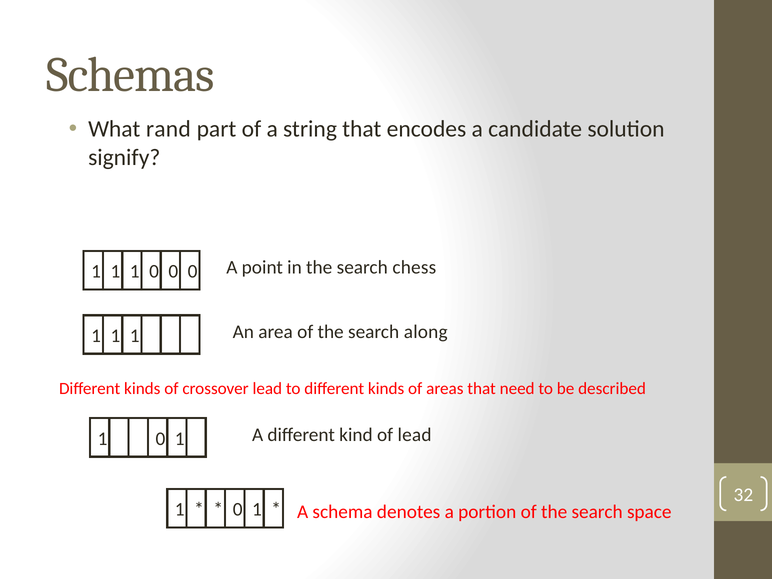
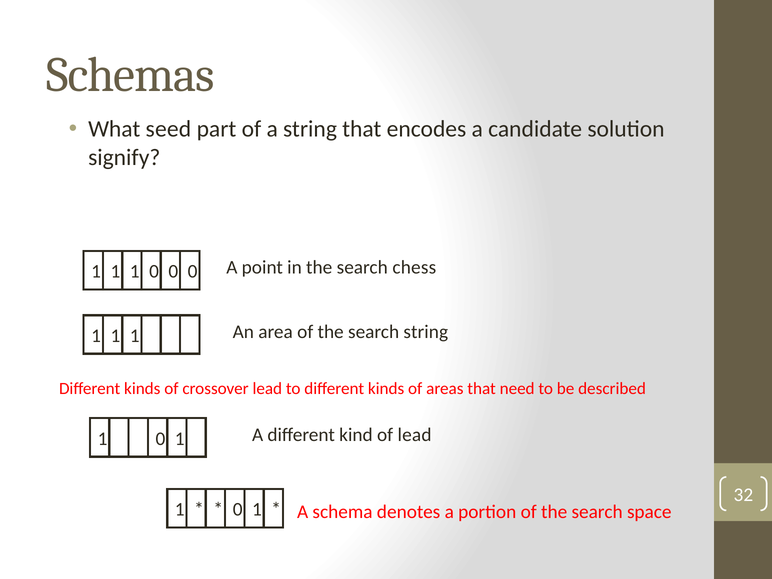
rand: rand -> seed
search along: along -> string
